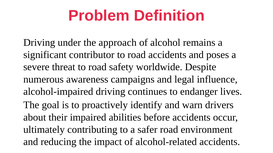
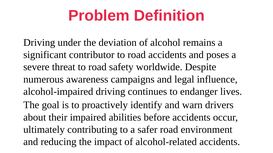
approach: approach -> deviation
